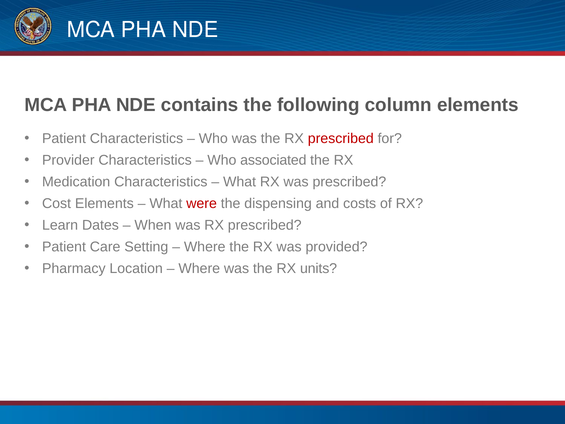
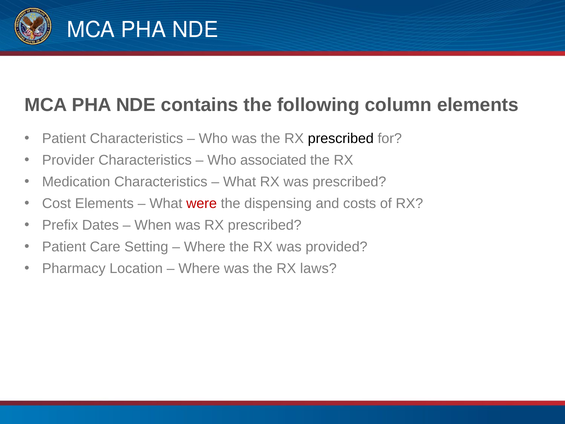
prescribed at (341, 138) colour: red -> black
Learn: Learn -> Prefix
units: units -> laws
